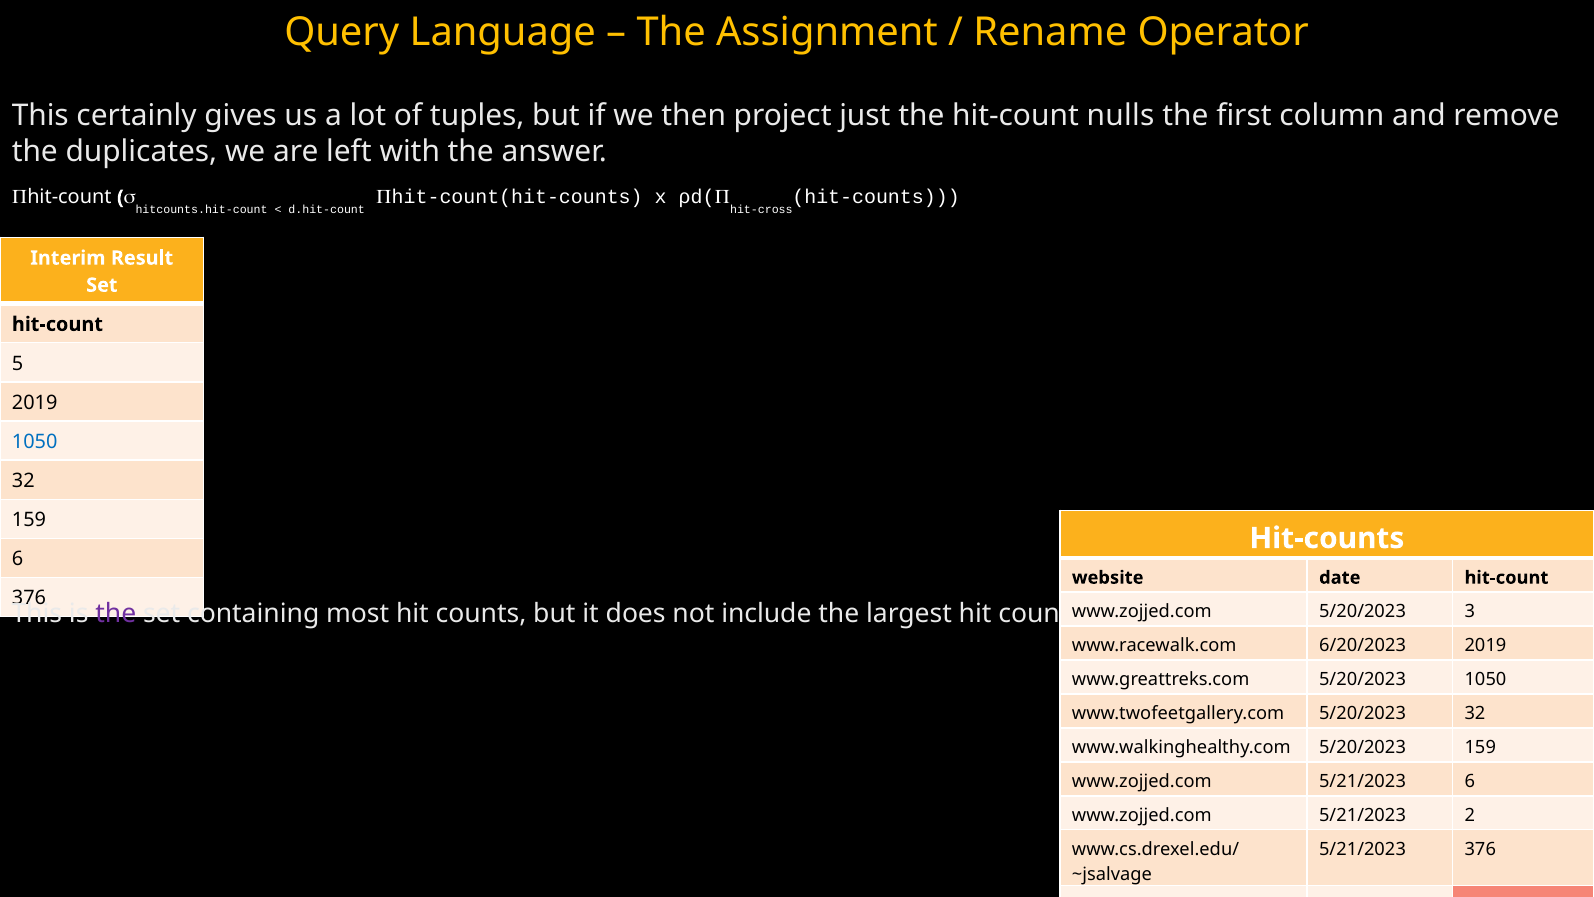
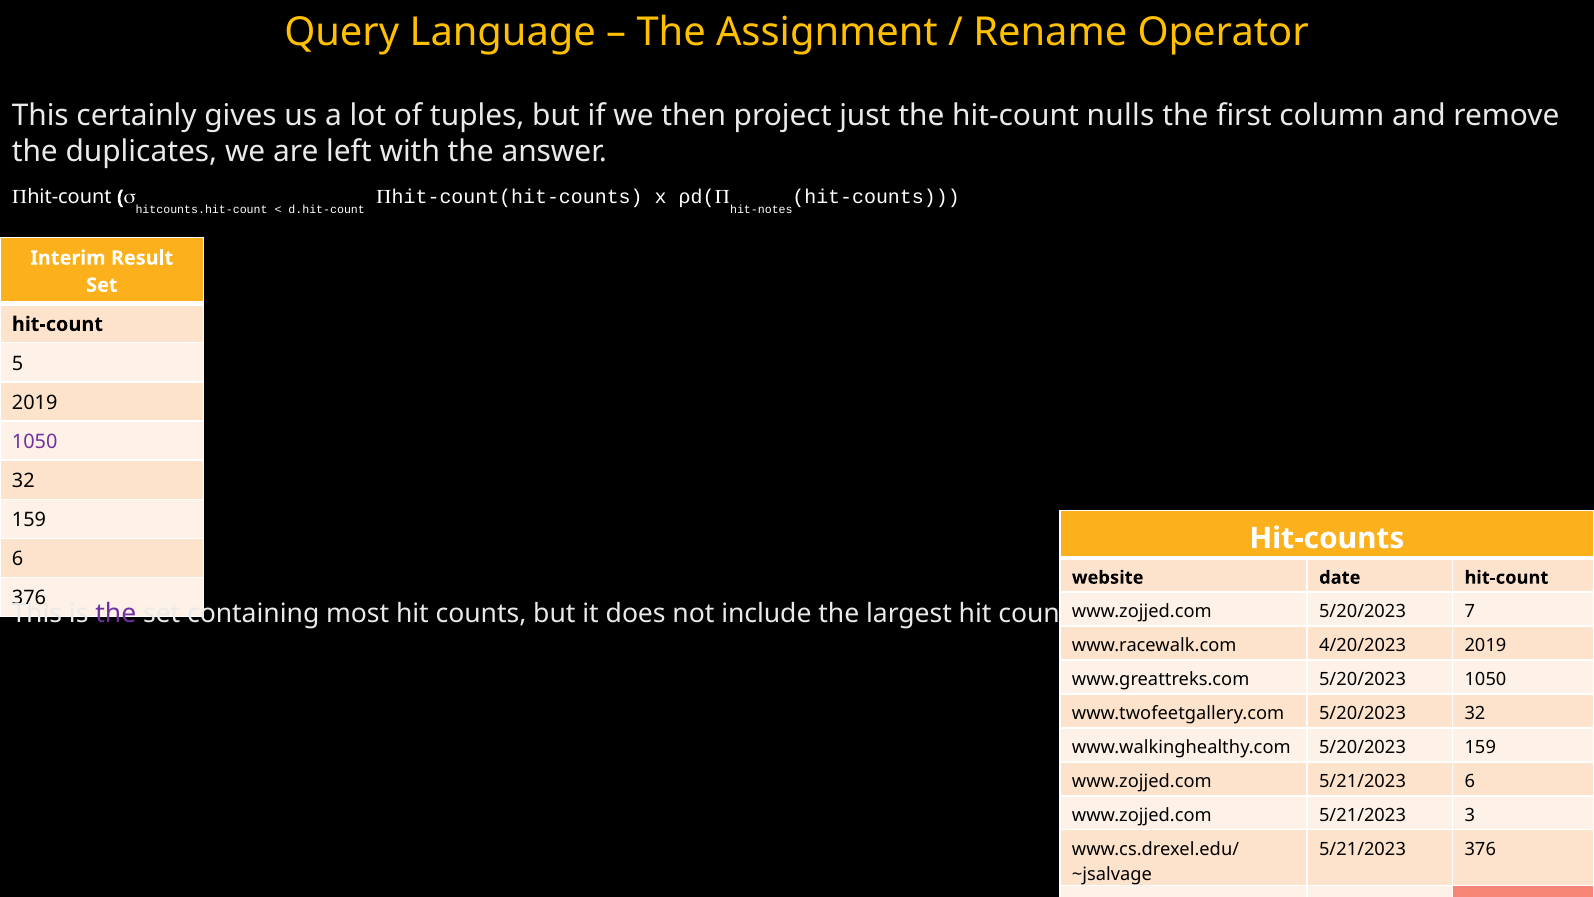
hit-cross: hit-cross -> hit-notes
1050 at (35, 442) colour: blue -> purple
3: 3 -> 7
6/20/2023: 6/20/2023 -> 4/20/2023
2: 2 -> 3
